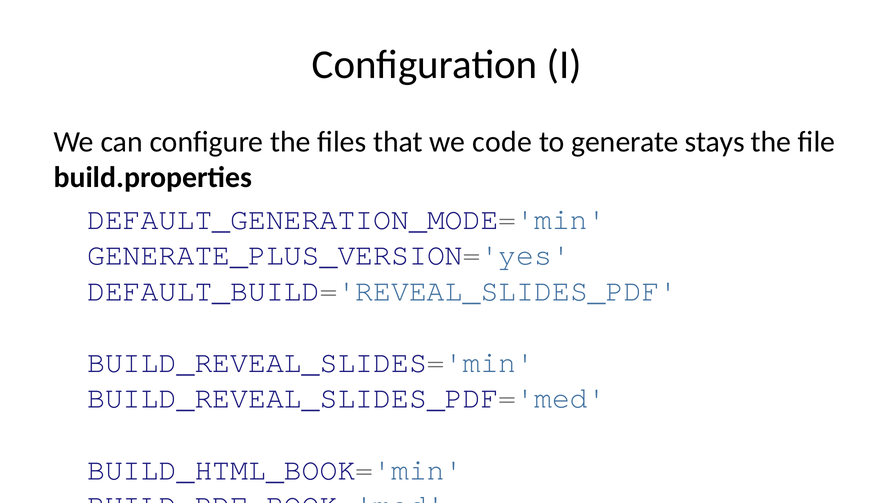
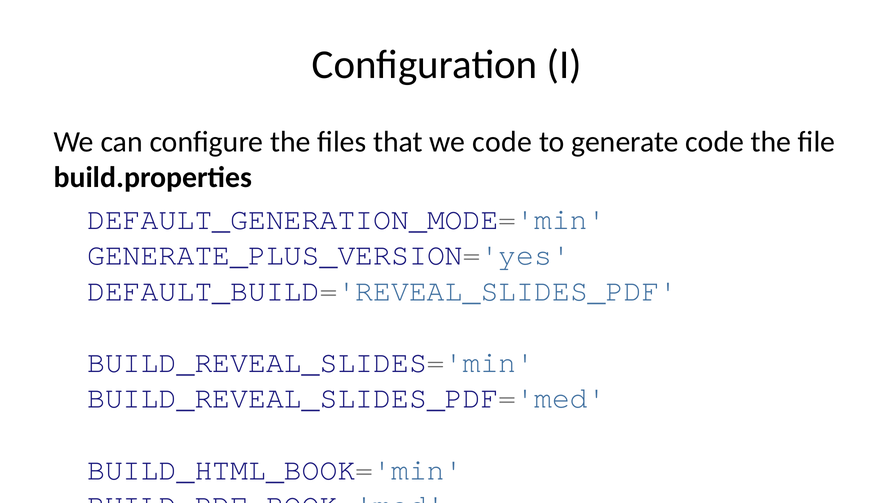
generate stays: stays -> code
